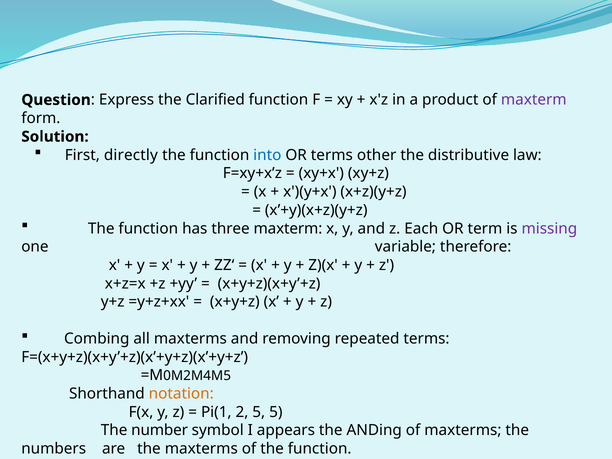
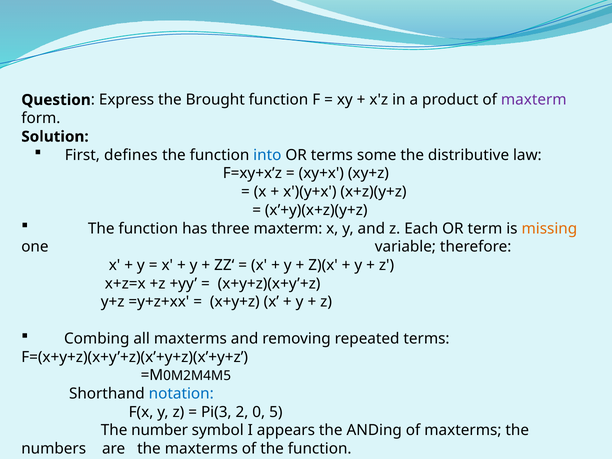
Clarified: Clarified -> Brought
directly: directly -> defines
other: other -> some
missing colour: purple -> orange
notation colour: orange -> blue
Pi(1: Pi(1 -> Pi(3
2 5: 5 -> 0
